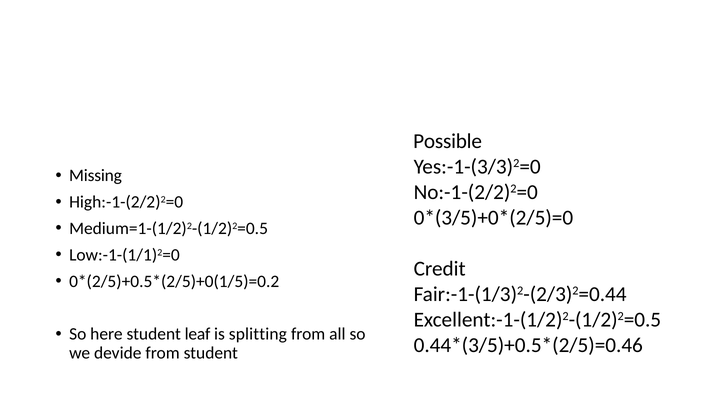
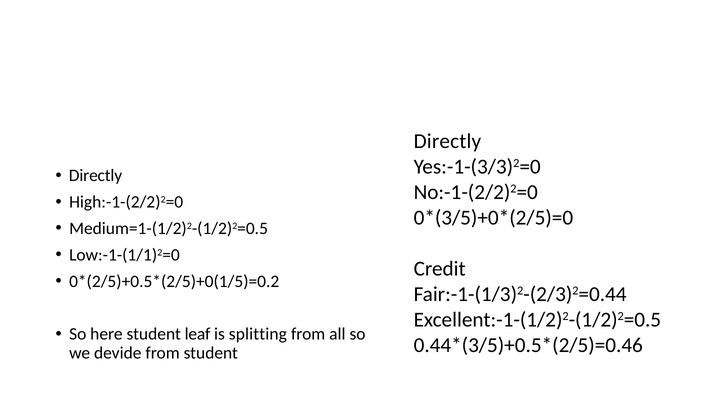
Possible at (448, 142): Possible -> Directly
Missing at (96, 176): Missing -> Directly
